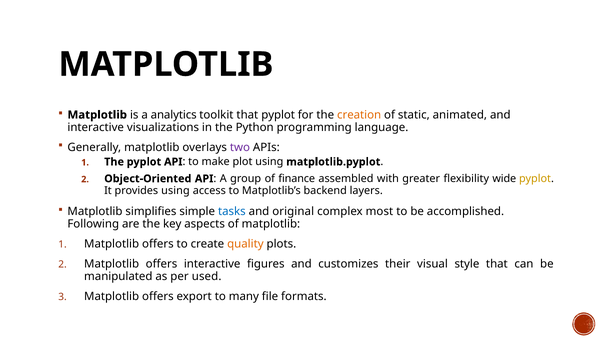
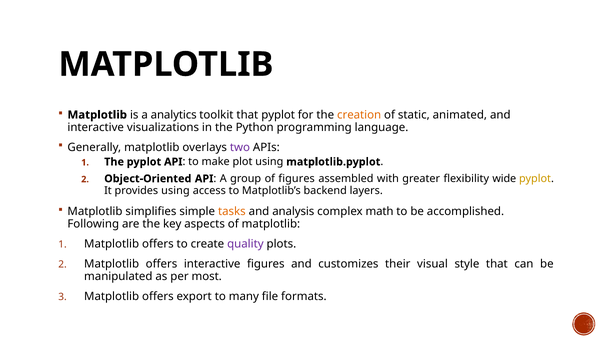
of finance: finance -> figures
tasks colour: blue -> orange
original: original -> analysis
most: most -> math
quality colour: orange -> purple
used: used -> most
